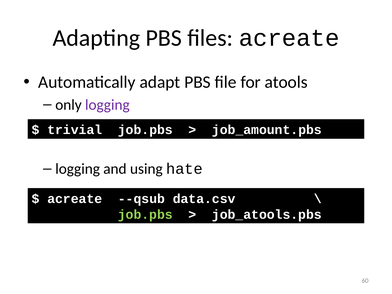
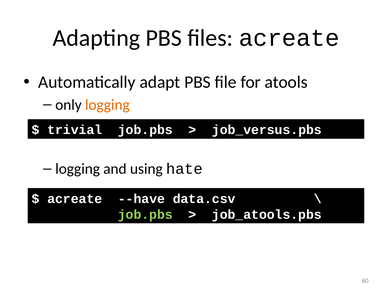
logging at (107, 105) colour: purple -> orange
job_amount.pbs: job_amount.pbs -> job_versus.pbs
--qsub: --qsub -> --have
